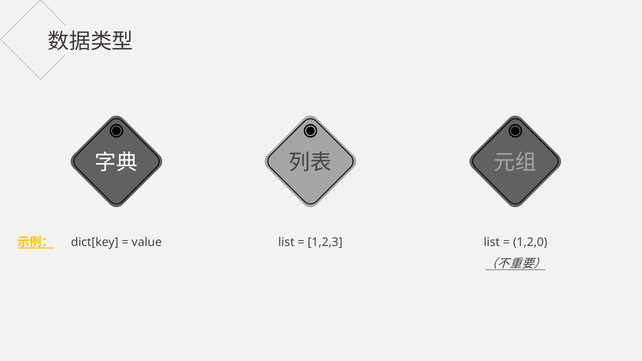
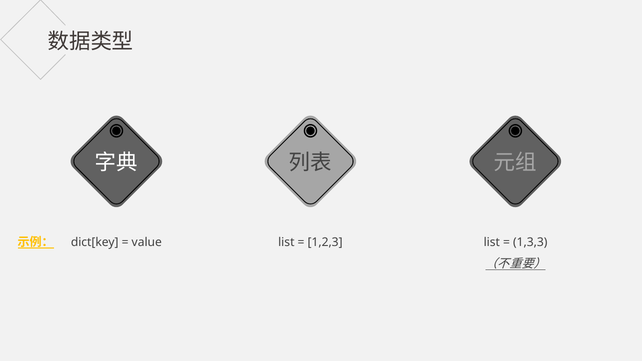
1,2,0: 1,2,0 -> 1,3,3
